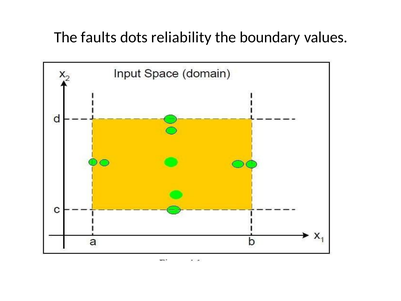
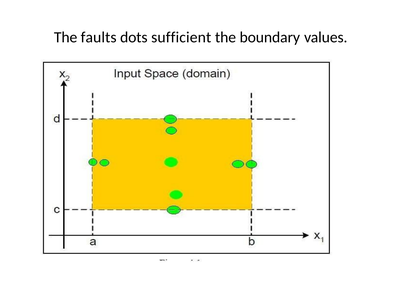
reliability: reliability -> sufficient
